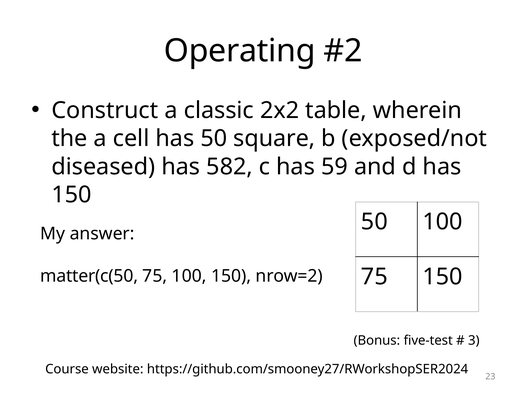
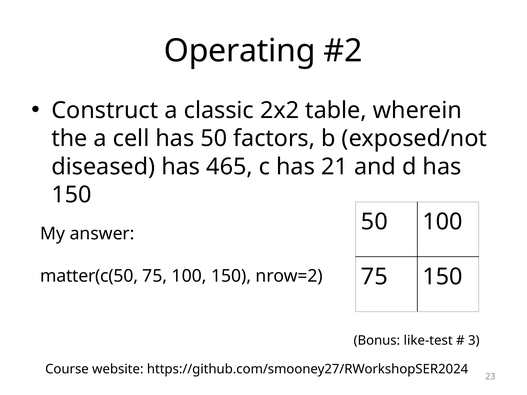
square: square -> factors
582: 582 -> 465
59: 59 -> 21
five-test: five-test -> like-test
